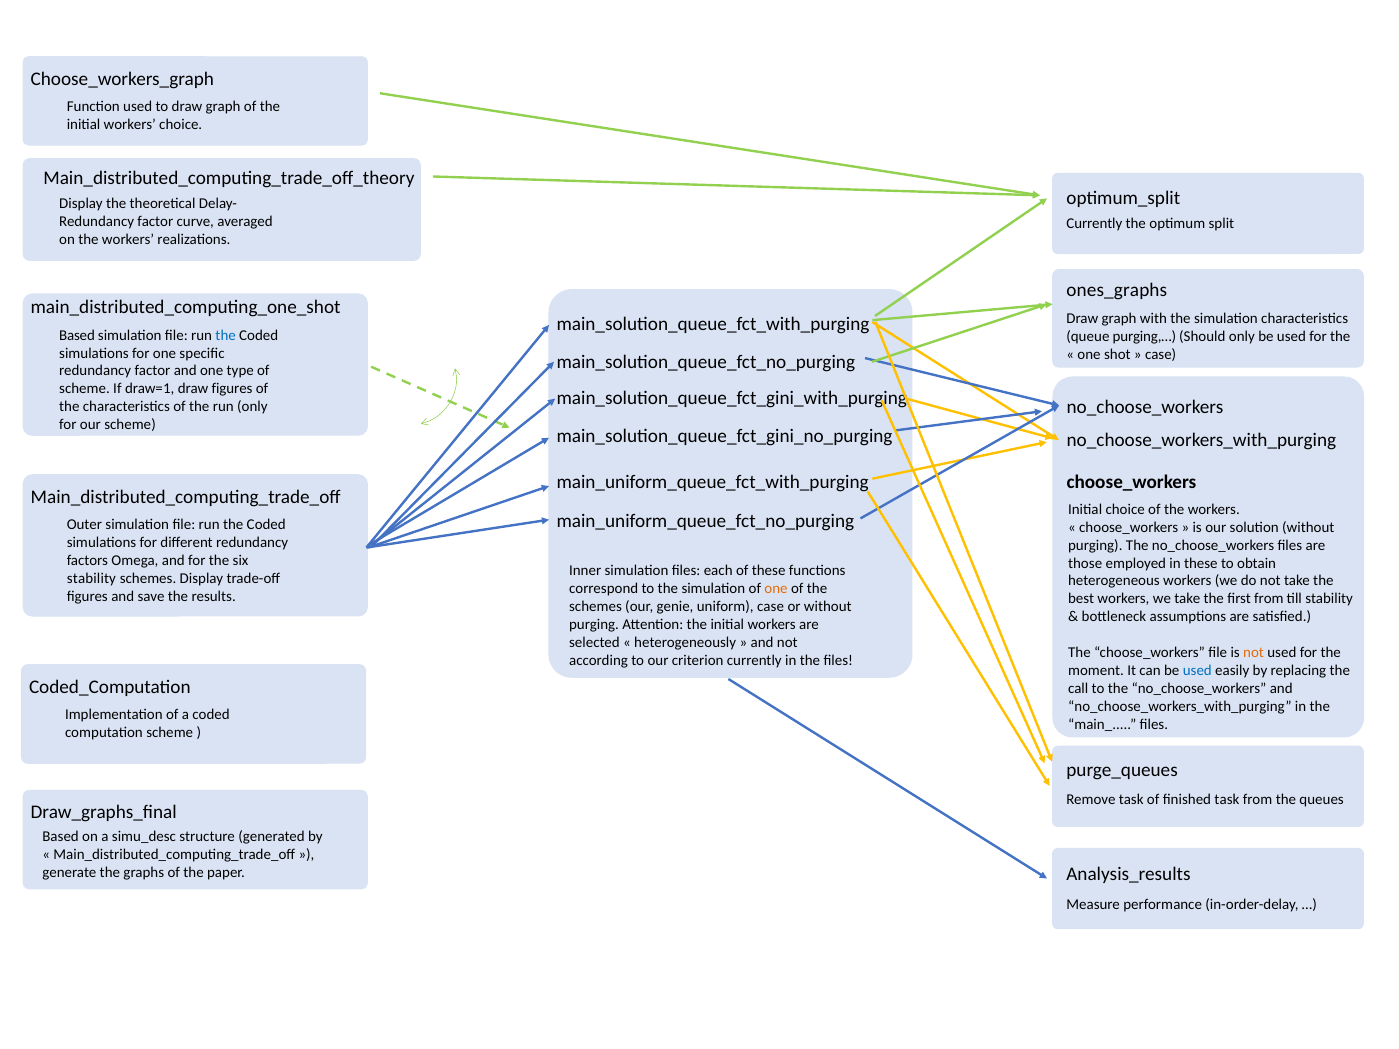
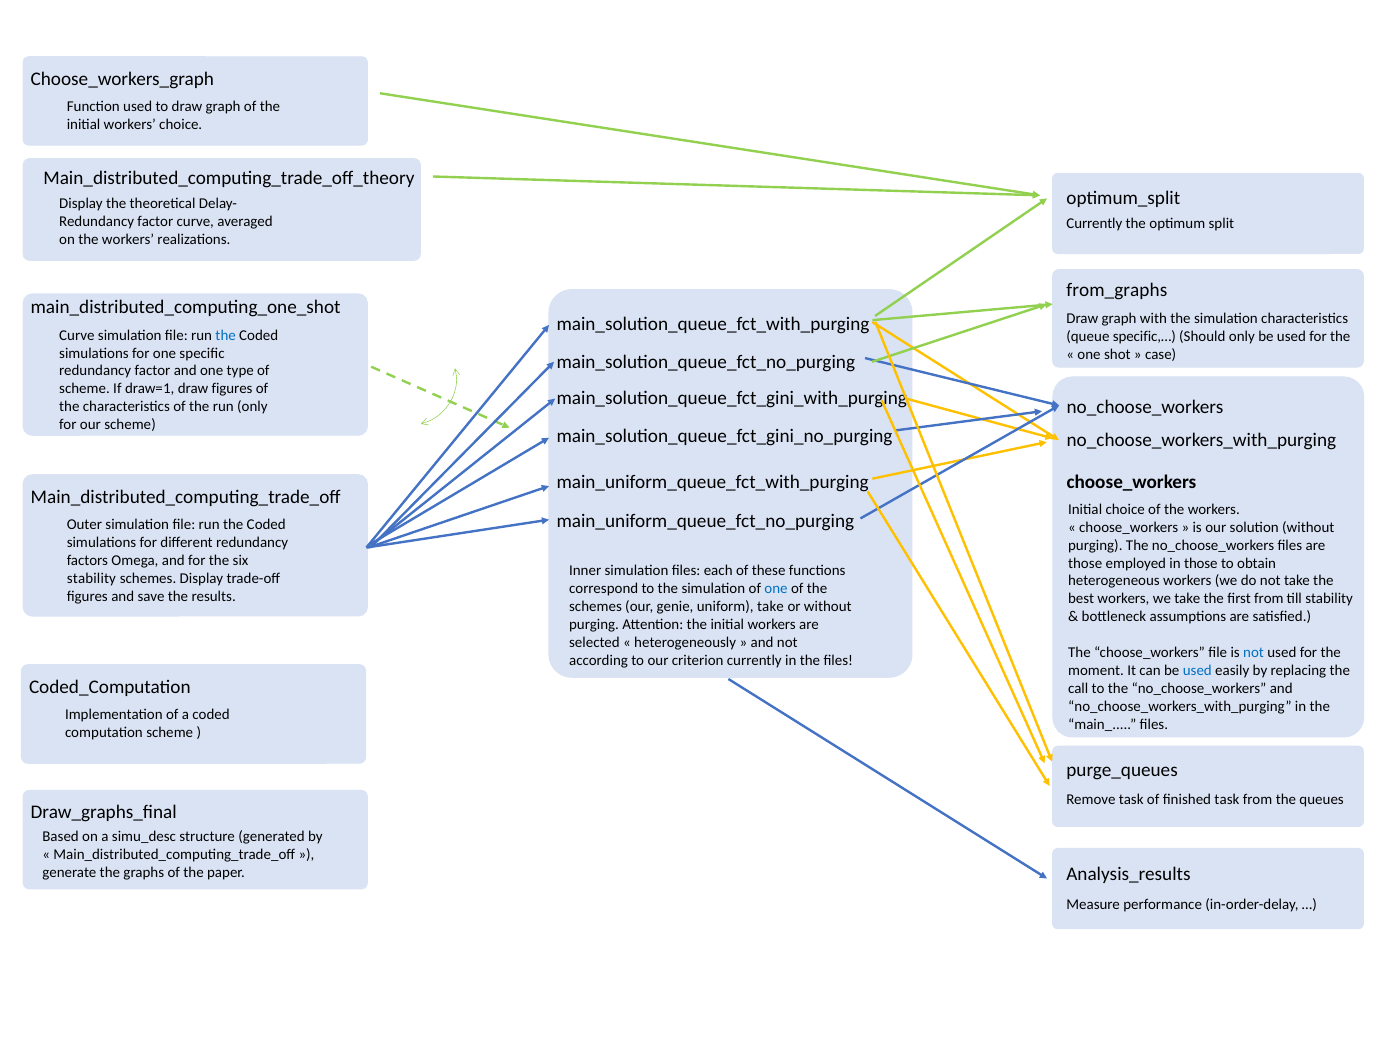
ones_graphs: ones_graphs -> from_graphs
Based at (77, 335): Based -> Curve
purging,…: purging,… -> specific,…
in these: these -> those
one at (776, 589) colour: orange -> blue
uniform case: case -> take
not at (1254, 653) colour: orange -> blue
